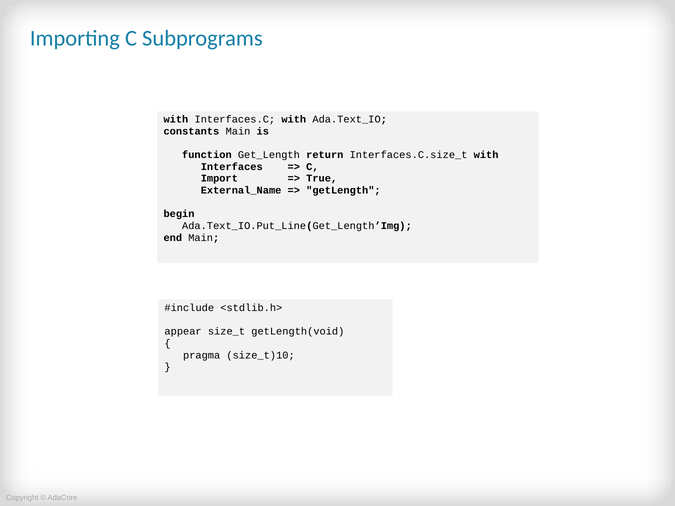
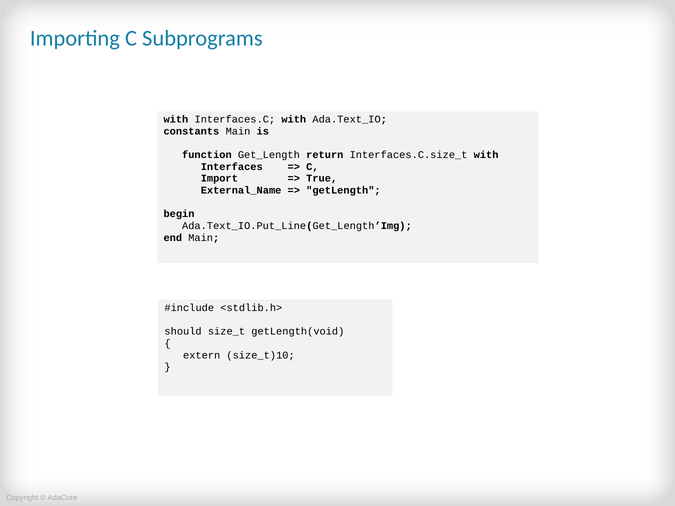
appear: appear -> should
pragma: pragma -> extern
